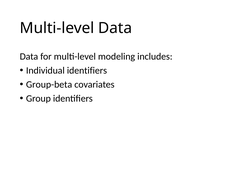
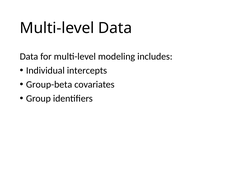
Individual identifiers: identifiers -> intercepts
